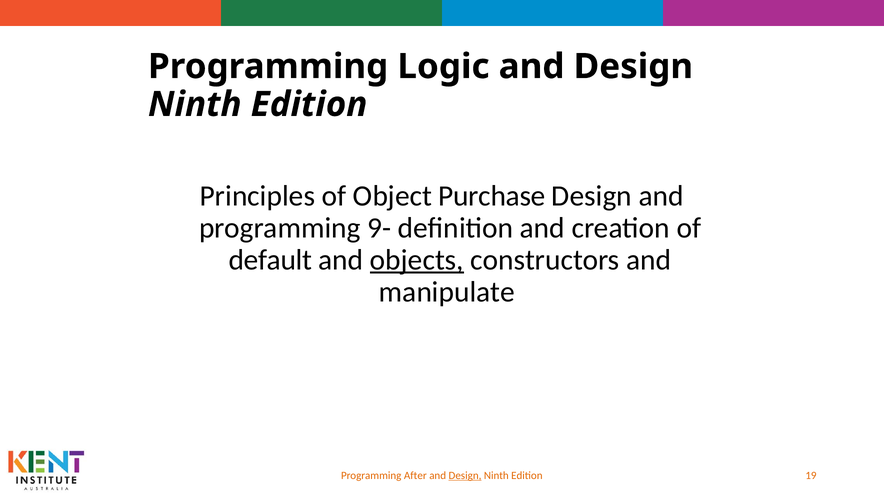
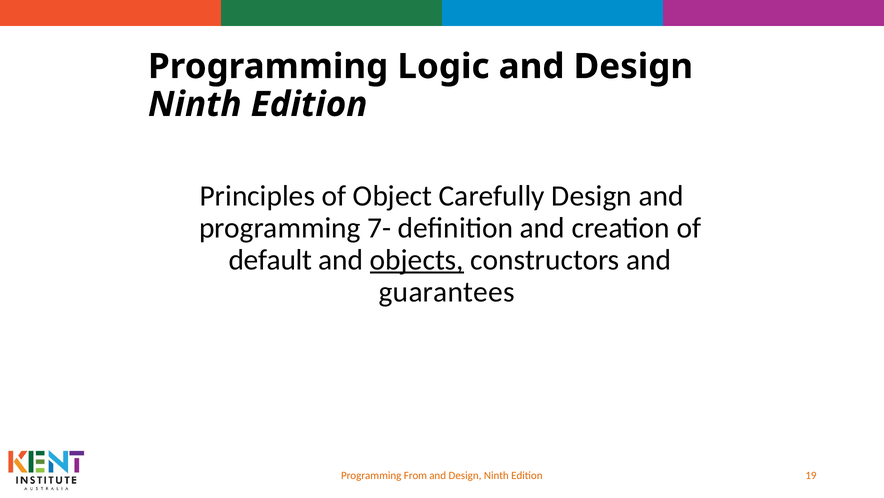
Purchase: Purchase -> Carefully
9-: 9- -> 7-
manipulate: manipulate -> guarantees
After: After -> From
Design at (465, 475) underline: present -> none
